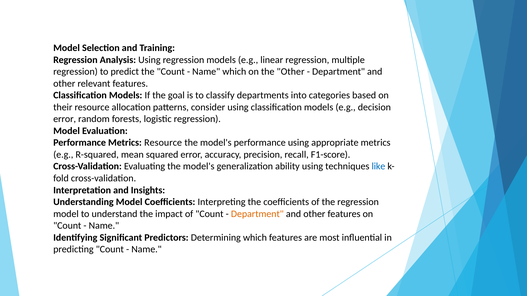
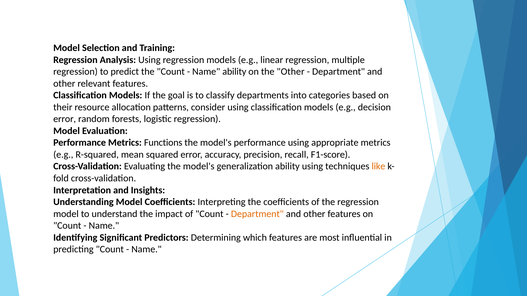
Name which: which -> ability
Metrics Resource: Resource -> Functions
like colour: blue -> orange
